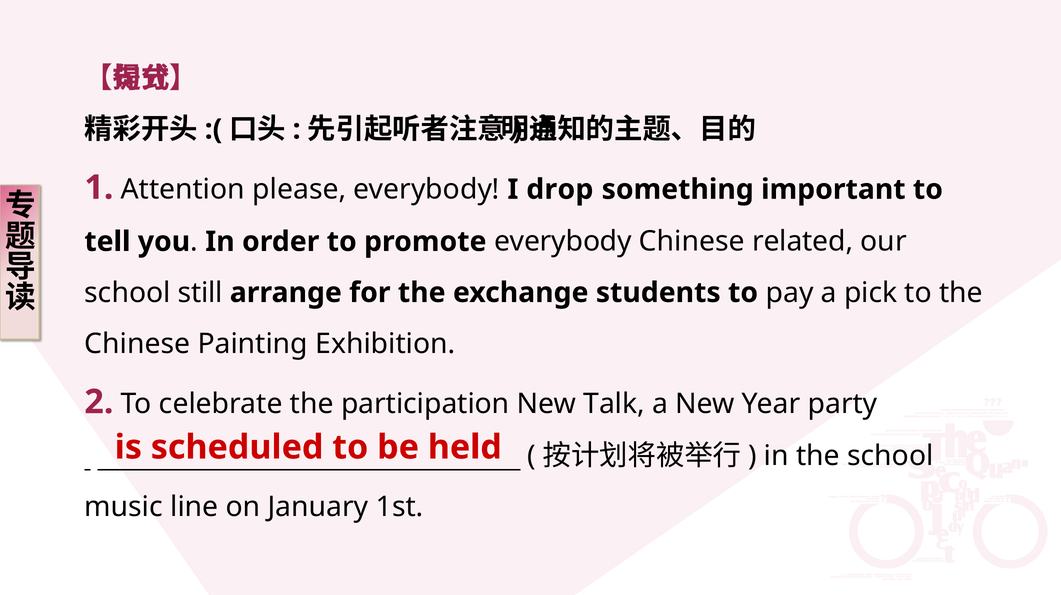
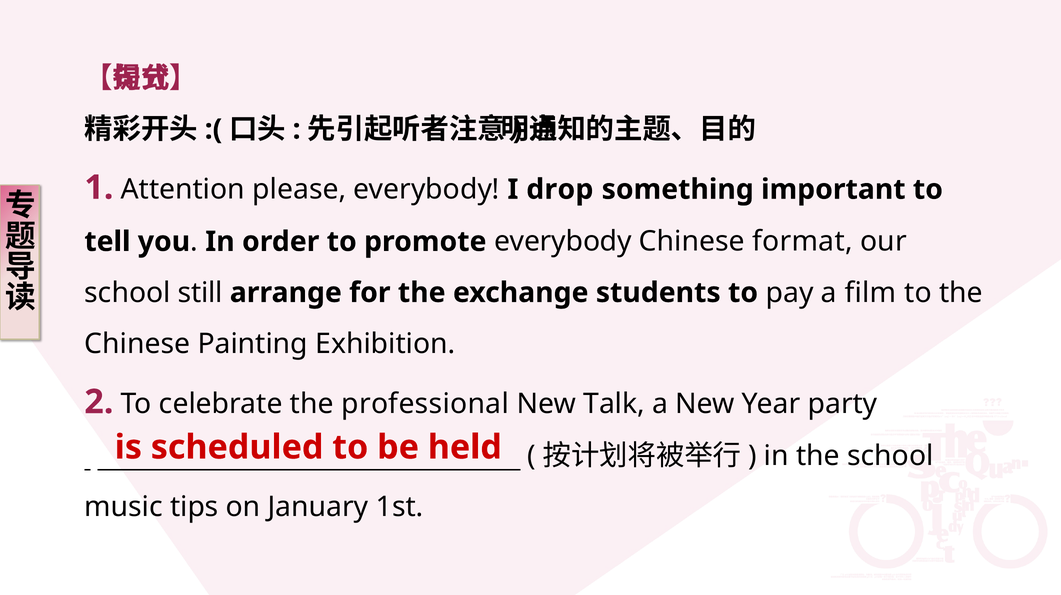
related: related -> format
pick: pick -> film
participation: participation -> professional
line: line -> tips
